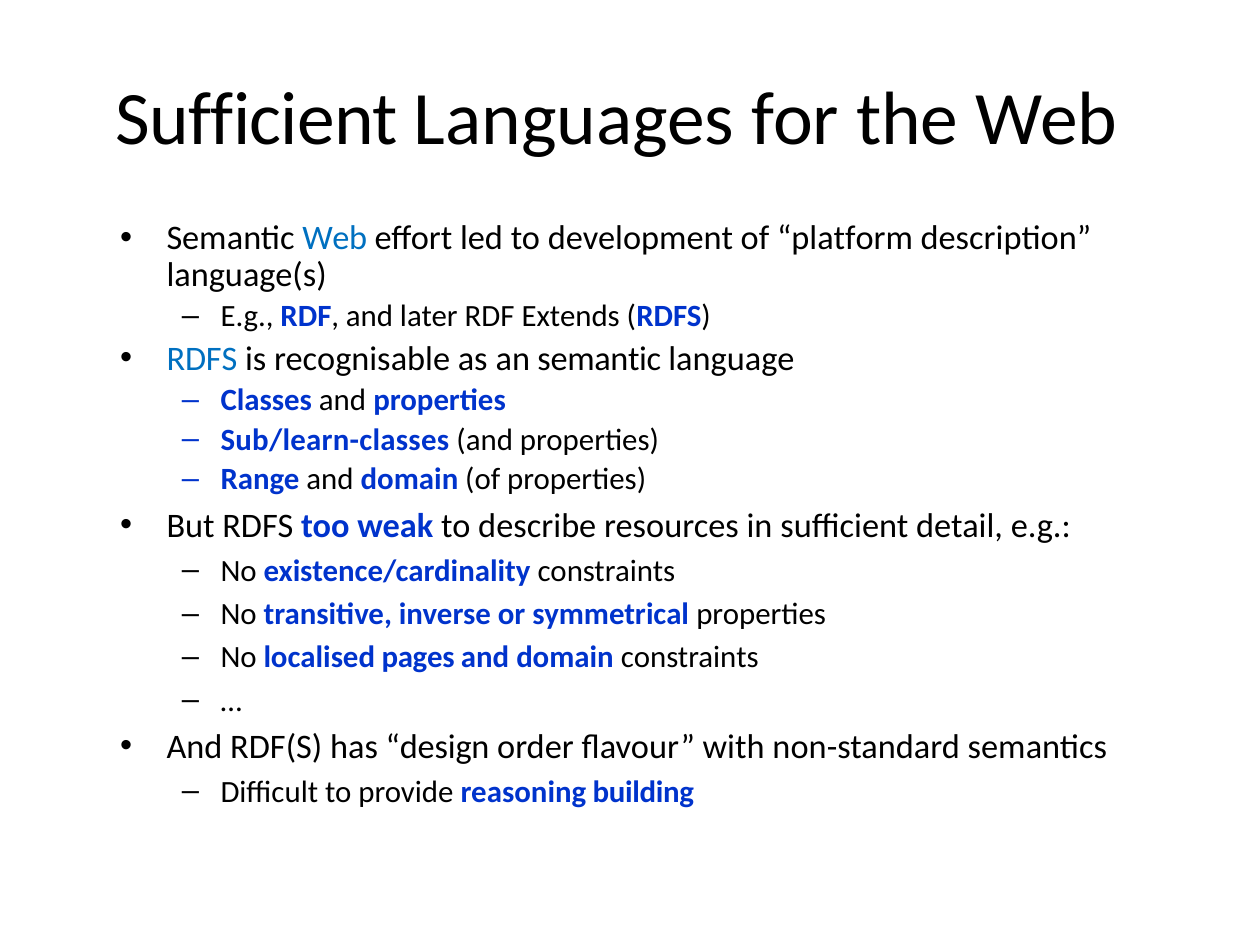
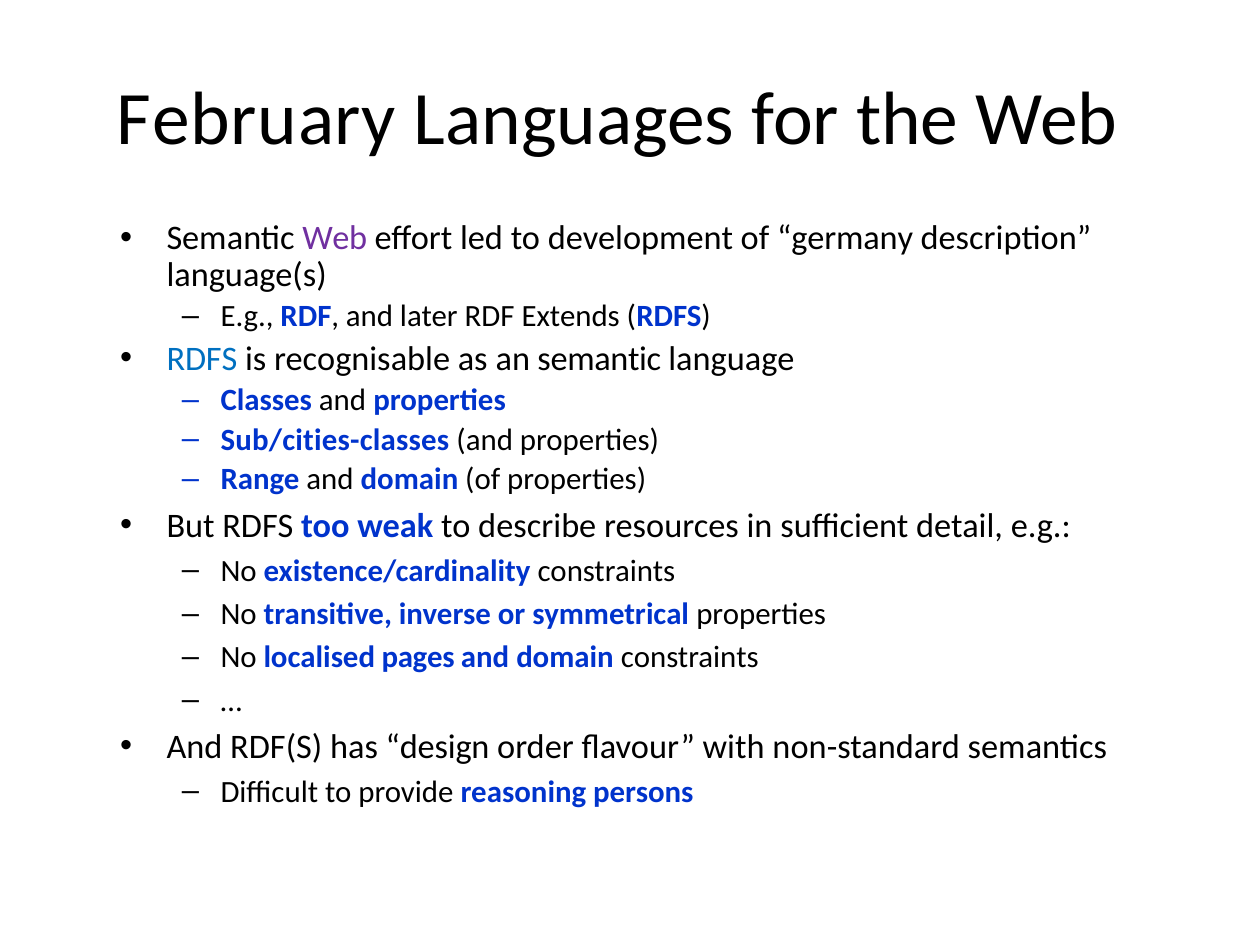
Sufficient at (257, 120): Sufficient -> February
Web at (335, 238) colour: blue -> purple
platform: platform -> germany
Sub/learn-classes: Sub/learn-classes -> Sub/cities-classes
building: building -> persons
